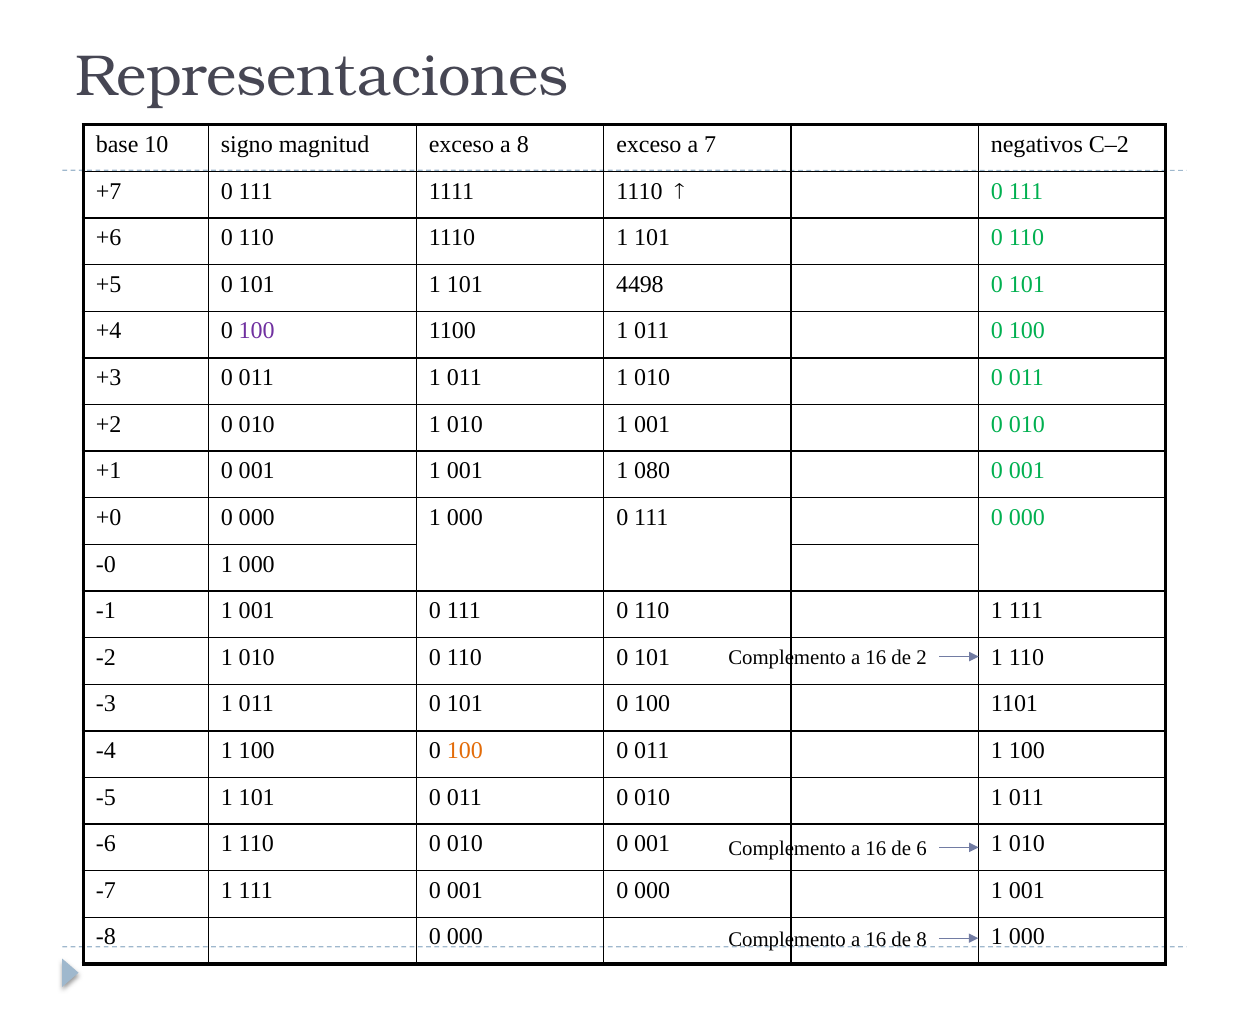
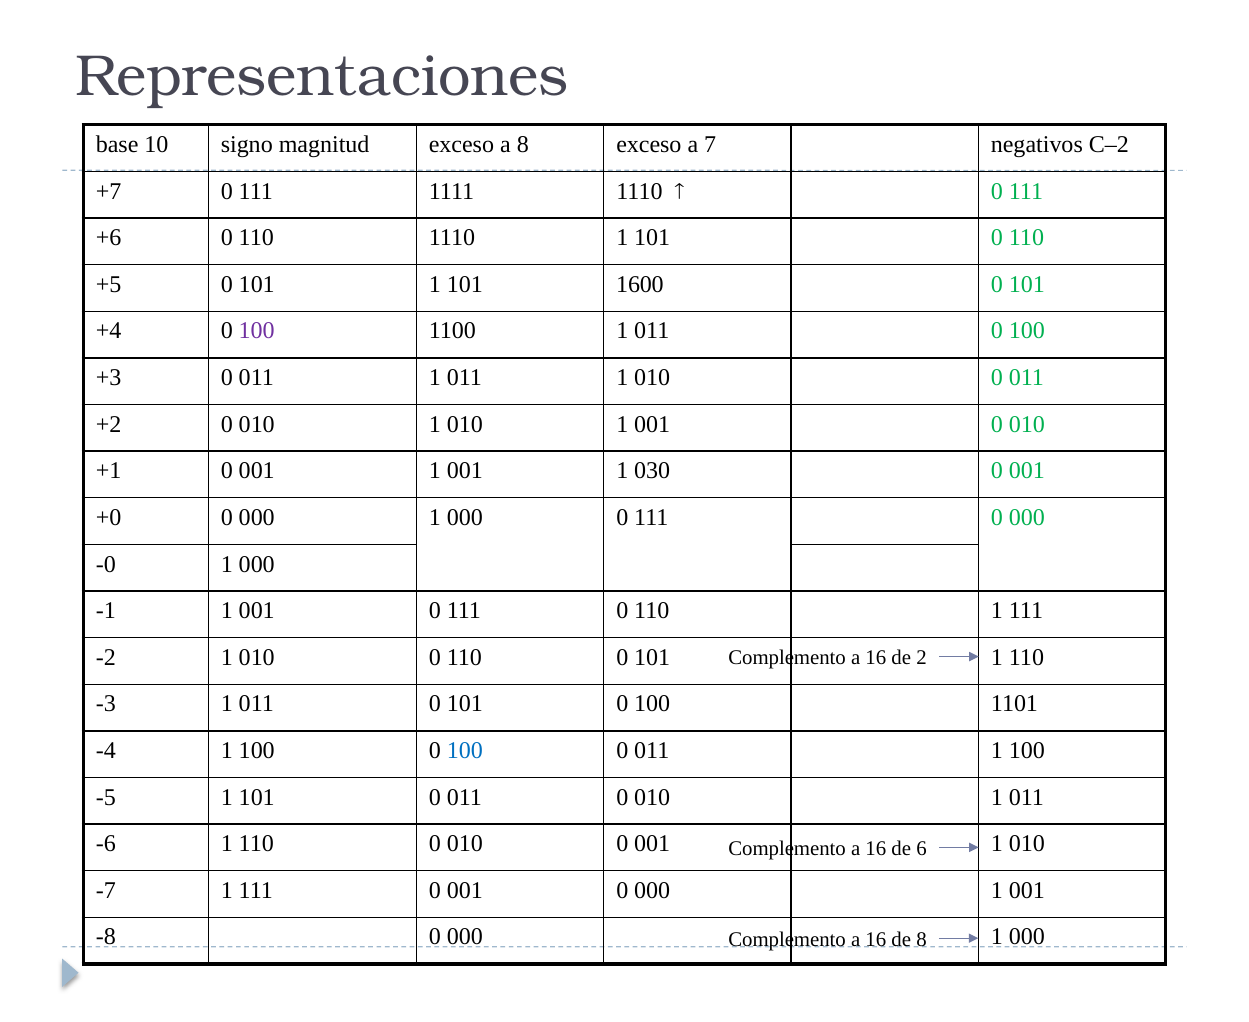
4498: 4498 -> 1600
080: 080 -> 030
100 at (465, 751) colour: orange -> blue
